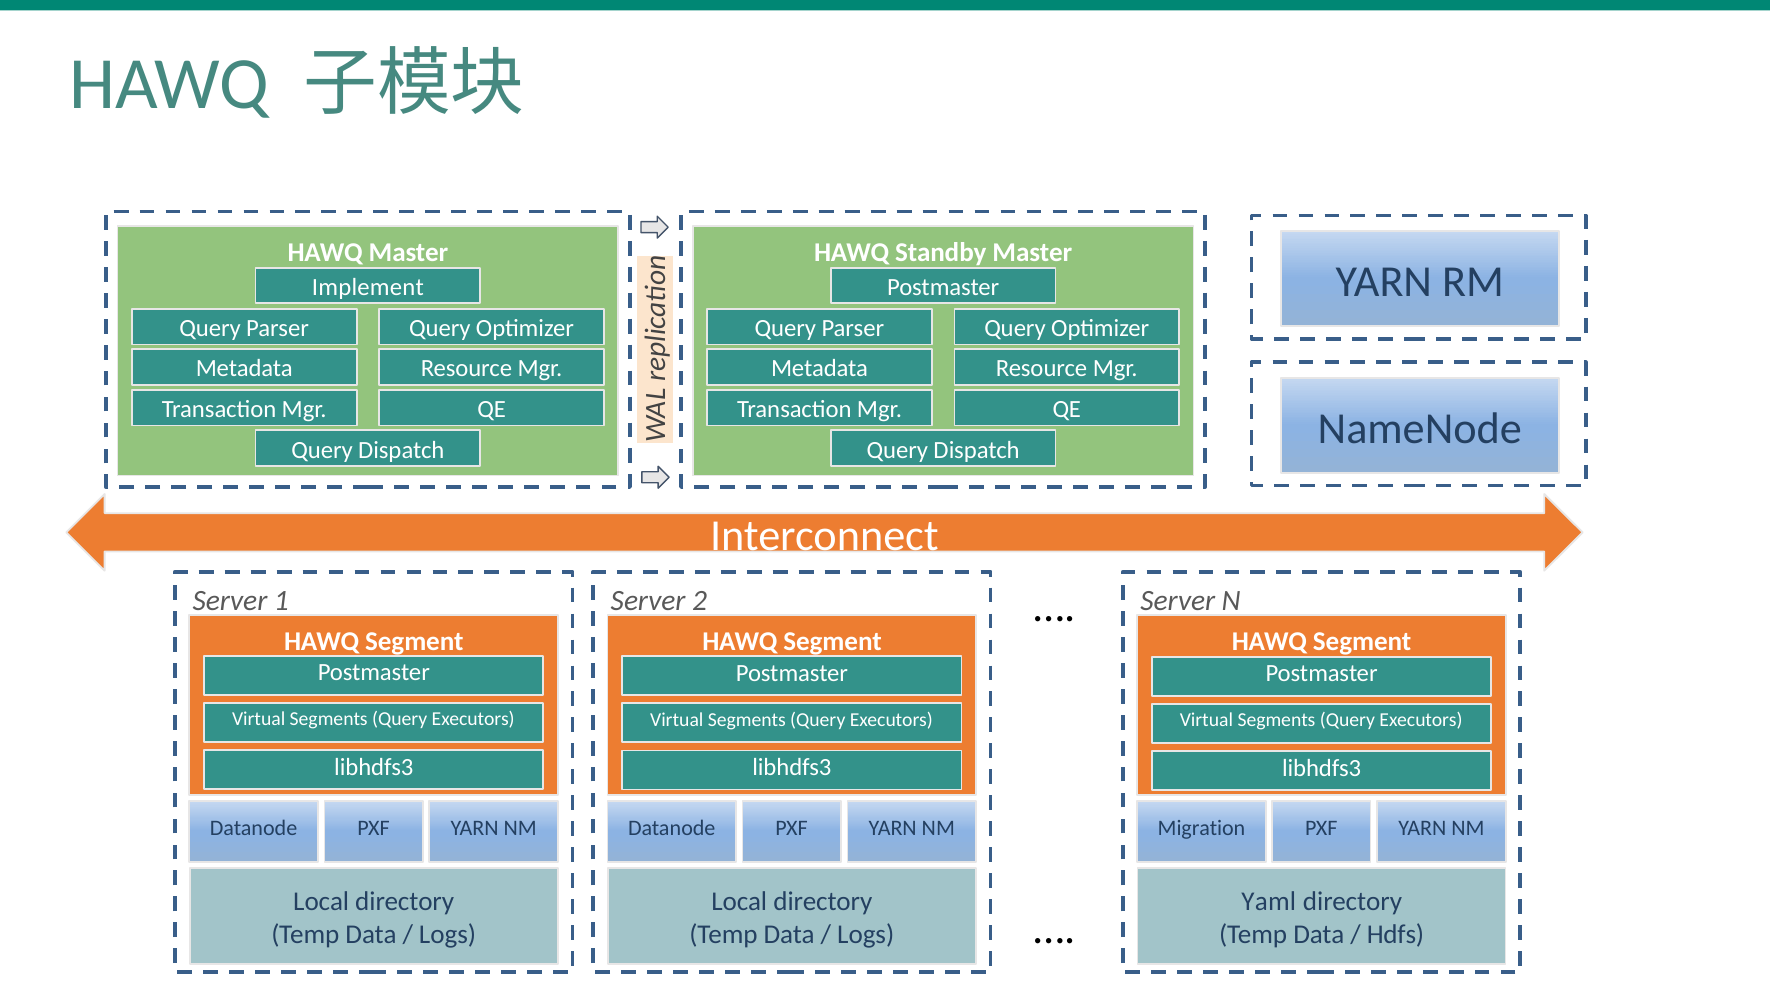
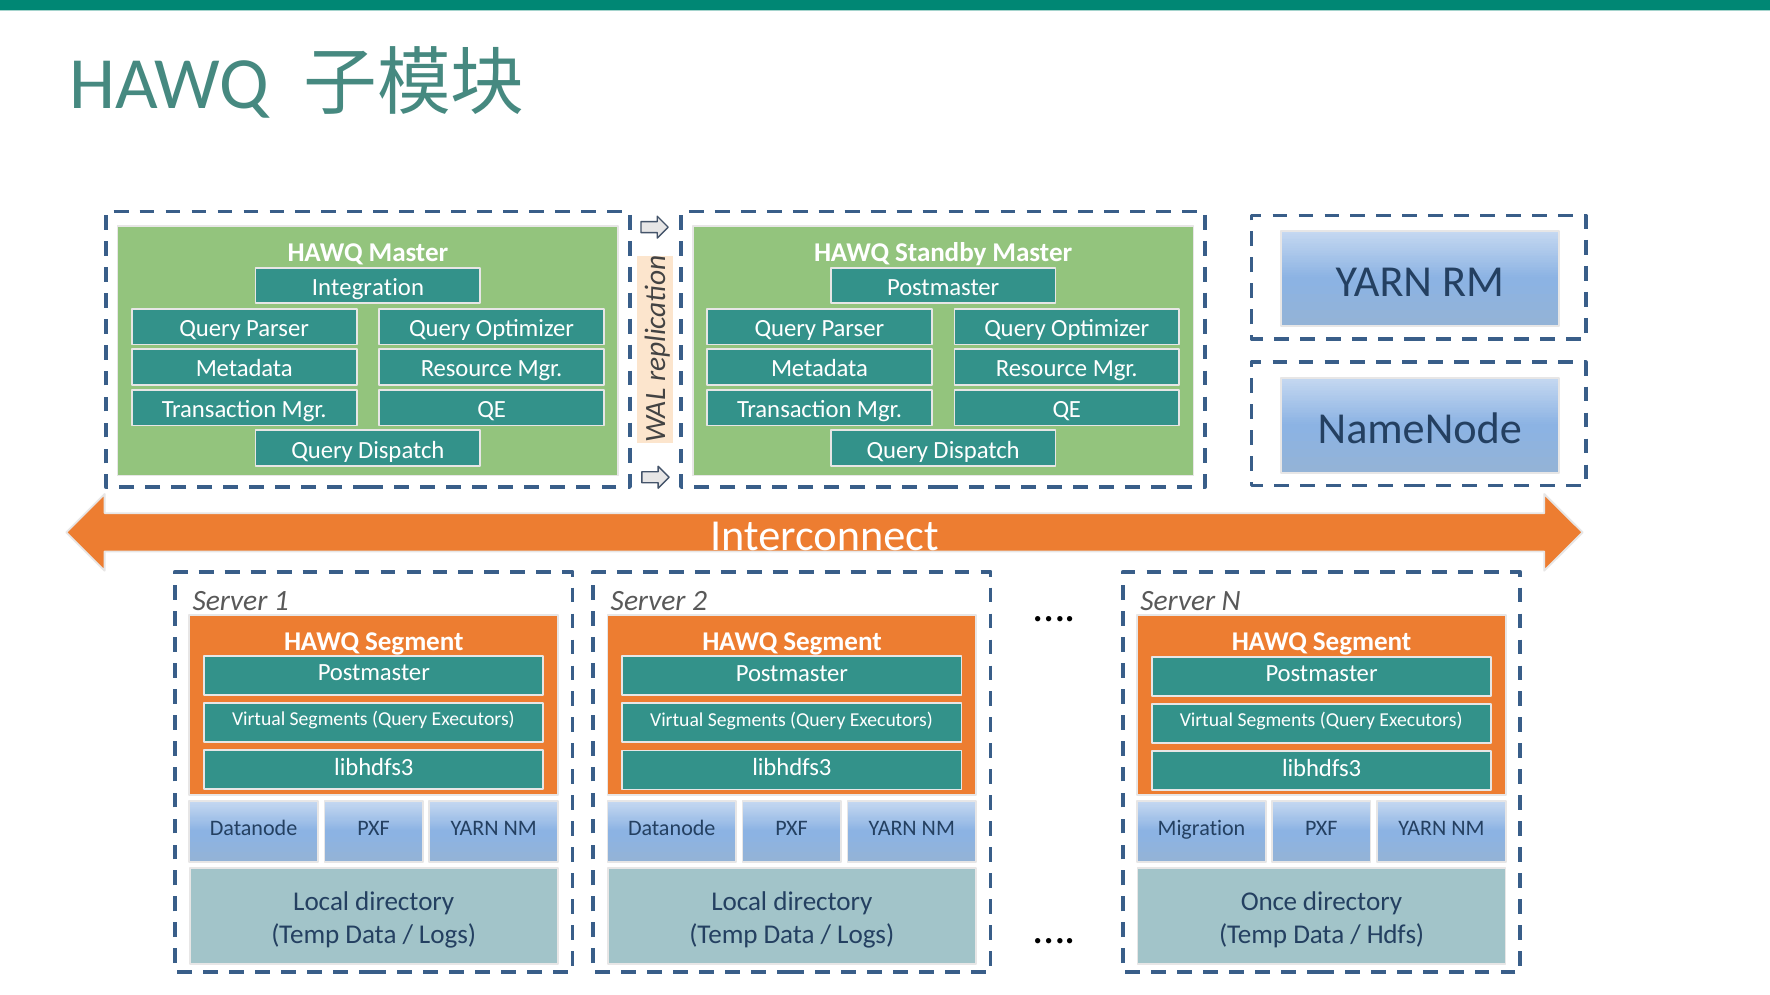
Implement: Implement -> Integration
Yaml: Yaml -> Once
